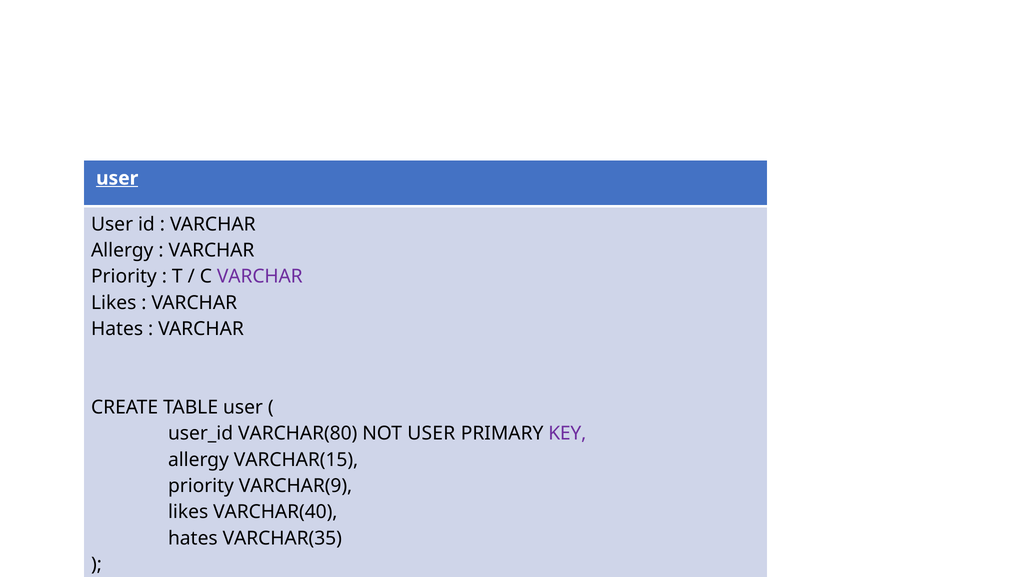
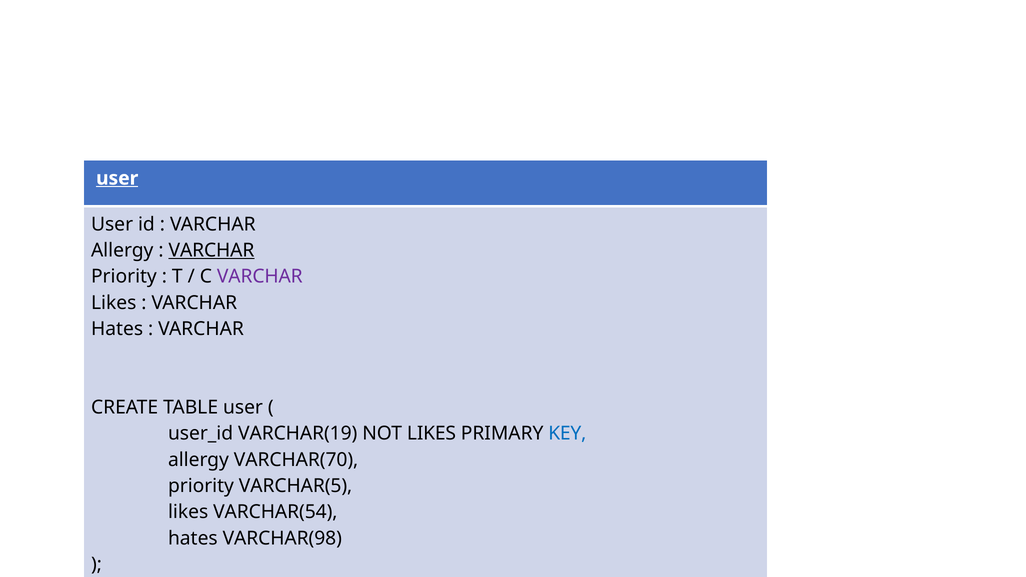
VARCHAR at (211, 250) underline: none -> present
VARCHAR(80: VARCHAR(80 -> VARCHAR(19
NOT USER: USER -> LIKES
KEY colour: purple -> blue
VARCHAR(15: VARCHAR(15 -> VARCHAR(70
VARCHAR(9: VARCHAR(9 -> VARCHAR(5
VARCHAR(40: VARCHAR(40 -> VARCHAR(54
VARCHAR(35: VARCHAR(35 -> VARCHAR(98
